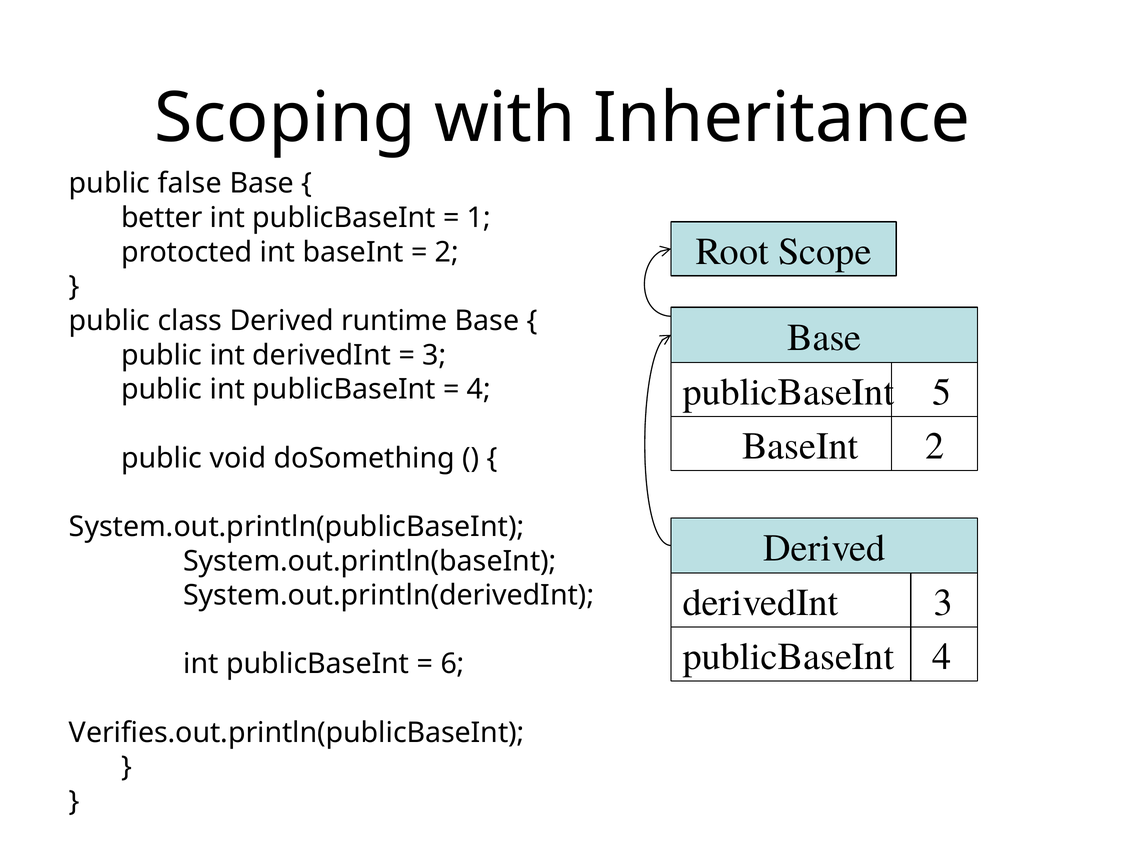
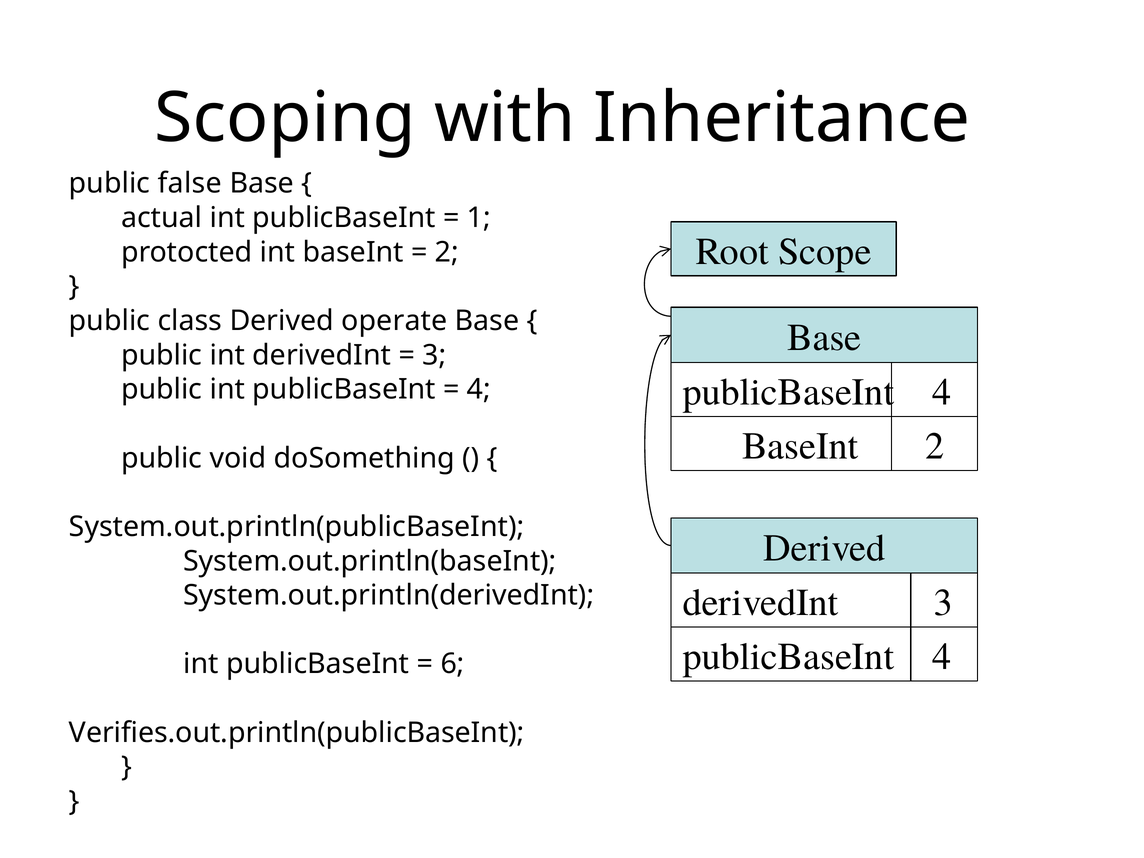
better: better -> actual
runtime: runtime -> operate
5 at (942, 392): 5 -> 4
